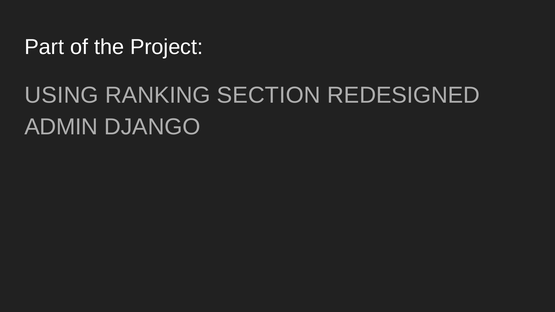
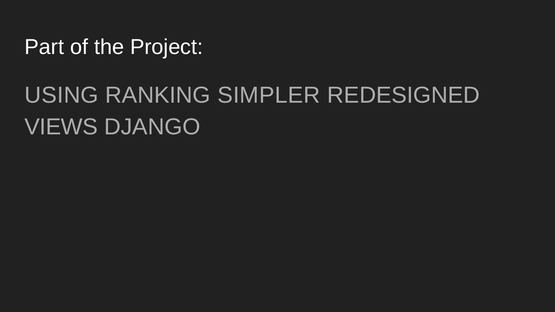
SECTION: SECTION -> SIMPLER
ADMIN: ADMIN -> VIEWS
